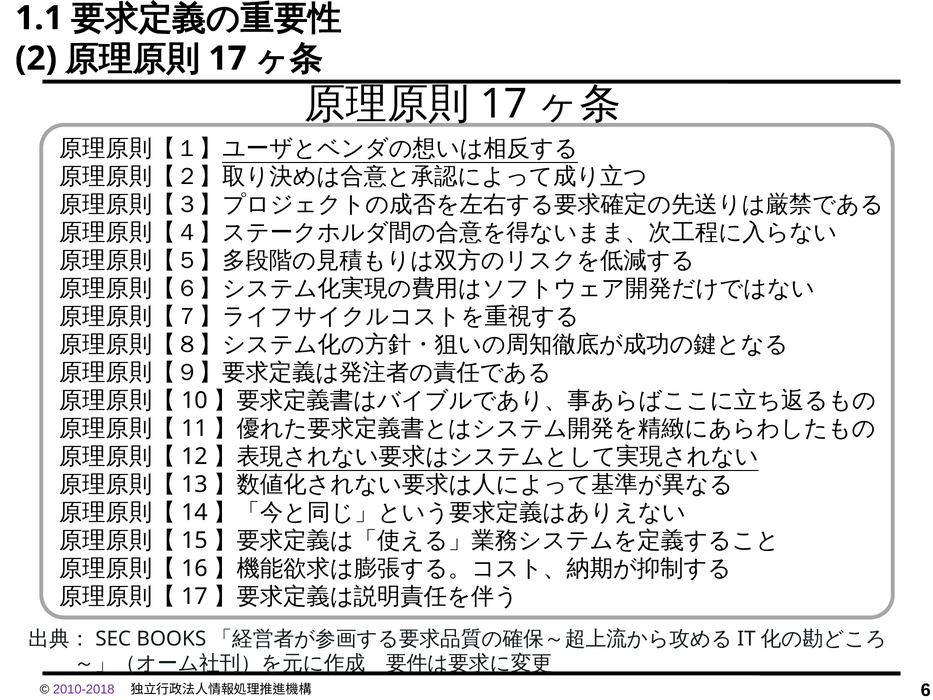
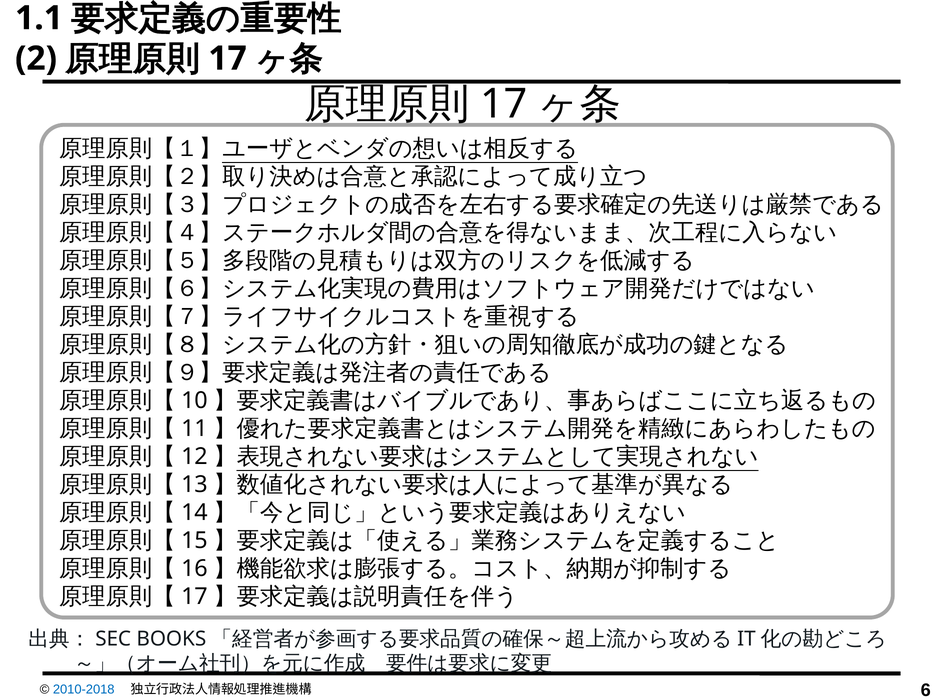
2010-2018 colour: purple -> blue
